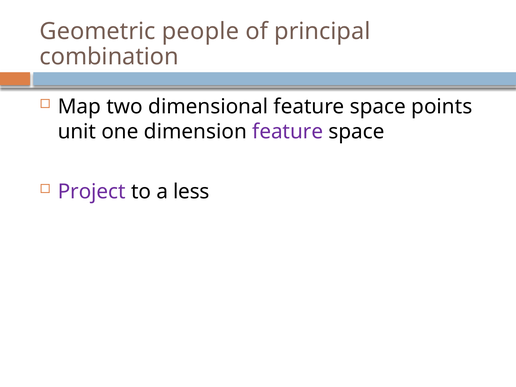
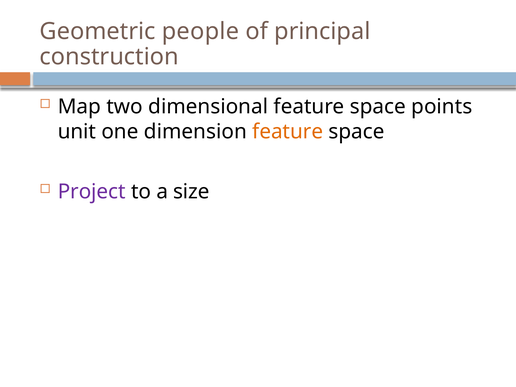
combination: combination -> construction
feature at (288, 132) colour: purple -> orange
less: less -> size
